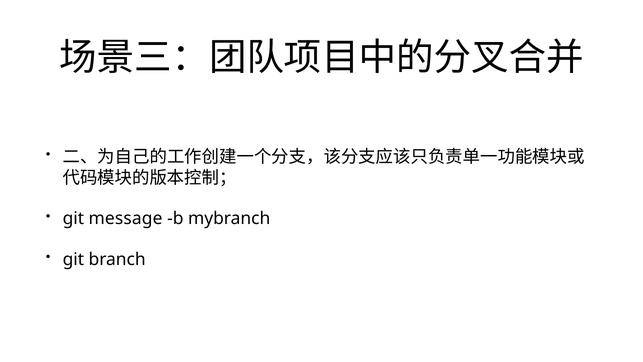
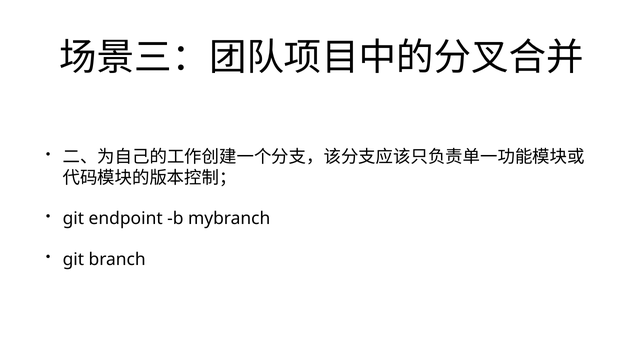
message: message -> endpoint
